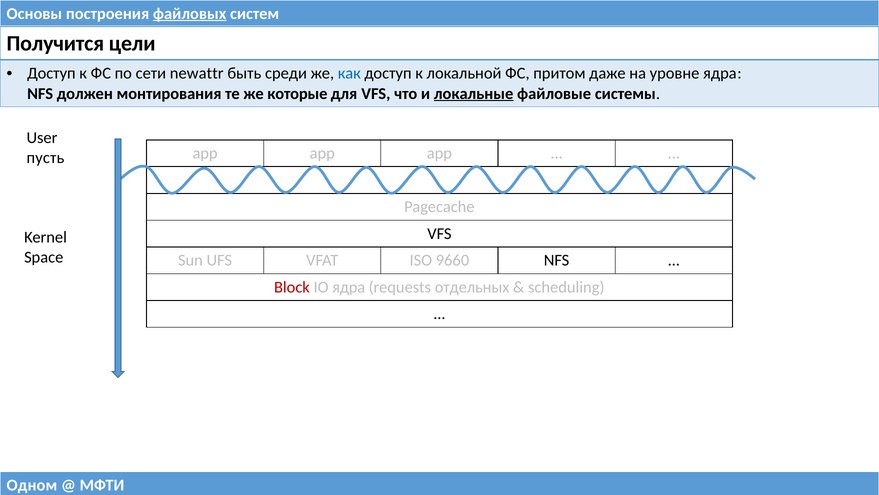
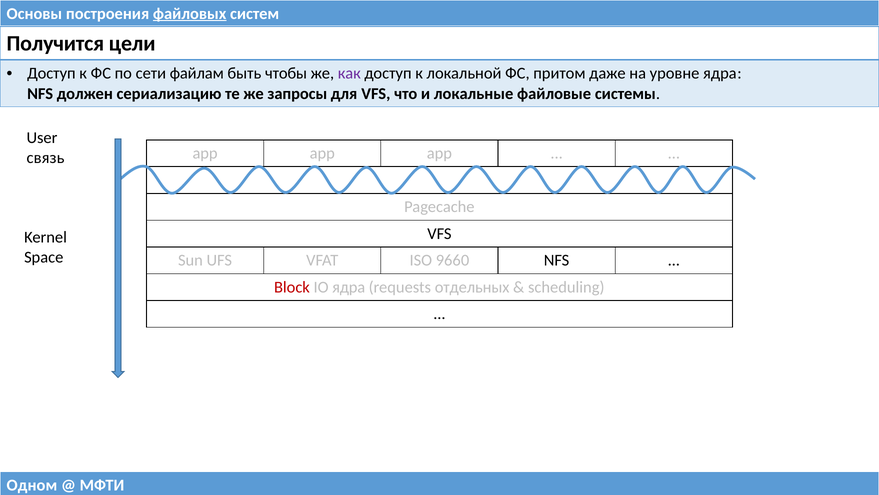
newattr: newattr -> файлам
среди: среди -> чтобы
как colour: blue -> purple
монтирования: монтирования -> сериализацию
которые: которые -> запросы
локальные underline: present -> none
пусть: пусть -> связь
